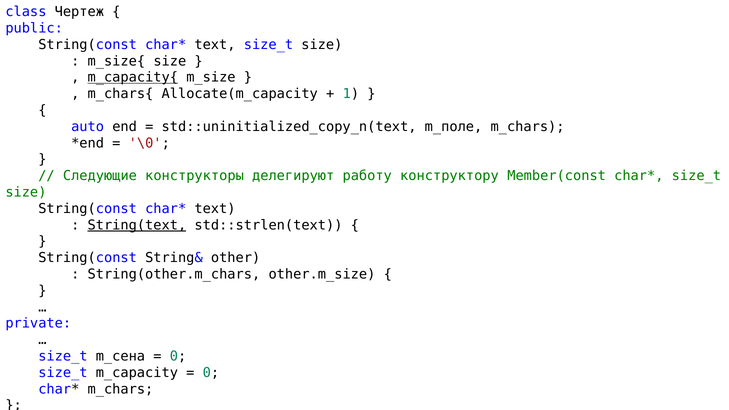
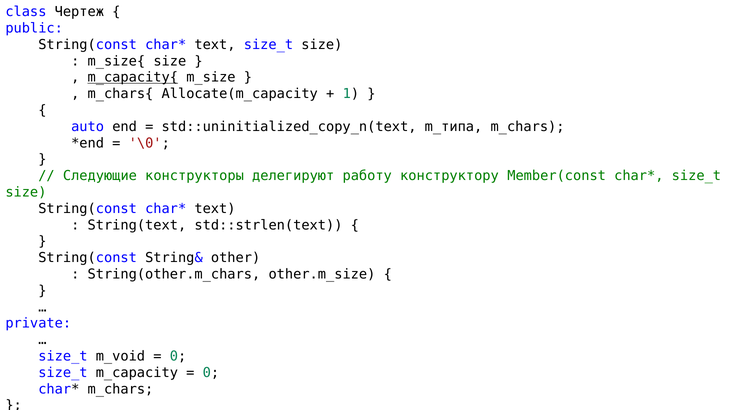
m_поле: m_поле -> m_типа
String(text underline: present -> none
m_сена: m_сена -> m_void
